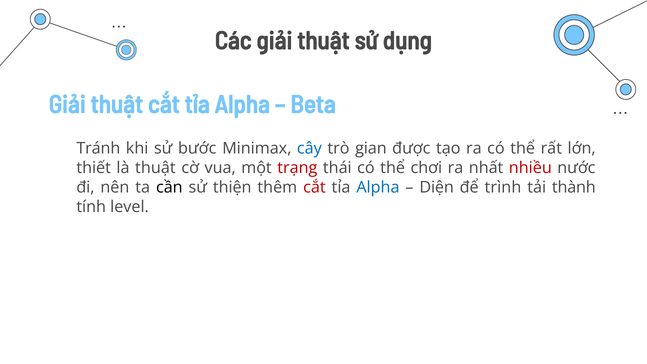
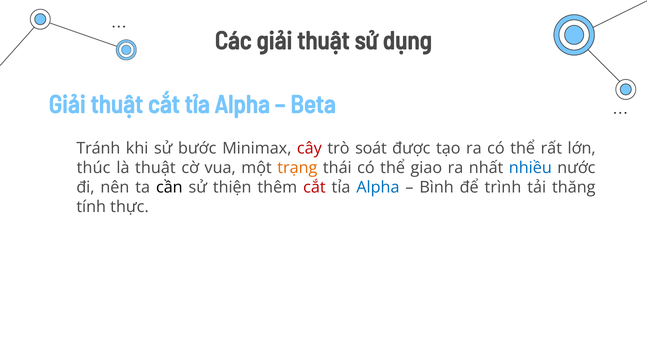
cây colour: blue -> red
gian: gian -> soát
thiết: thiết -> thúc
trạng colour: red -> orange
chơi: chơi -> giao
nhiều colour: red -> blue
Diện: Diện -> Bình
thành: thành -> thăng
level: level -> thực
